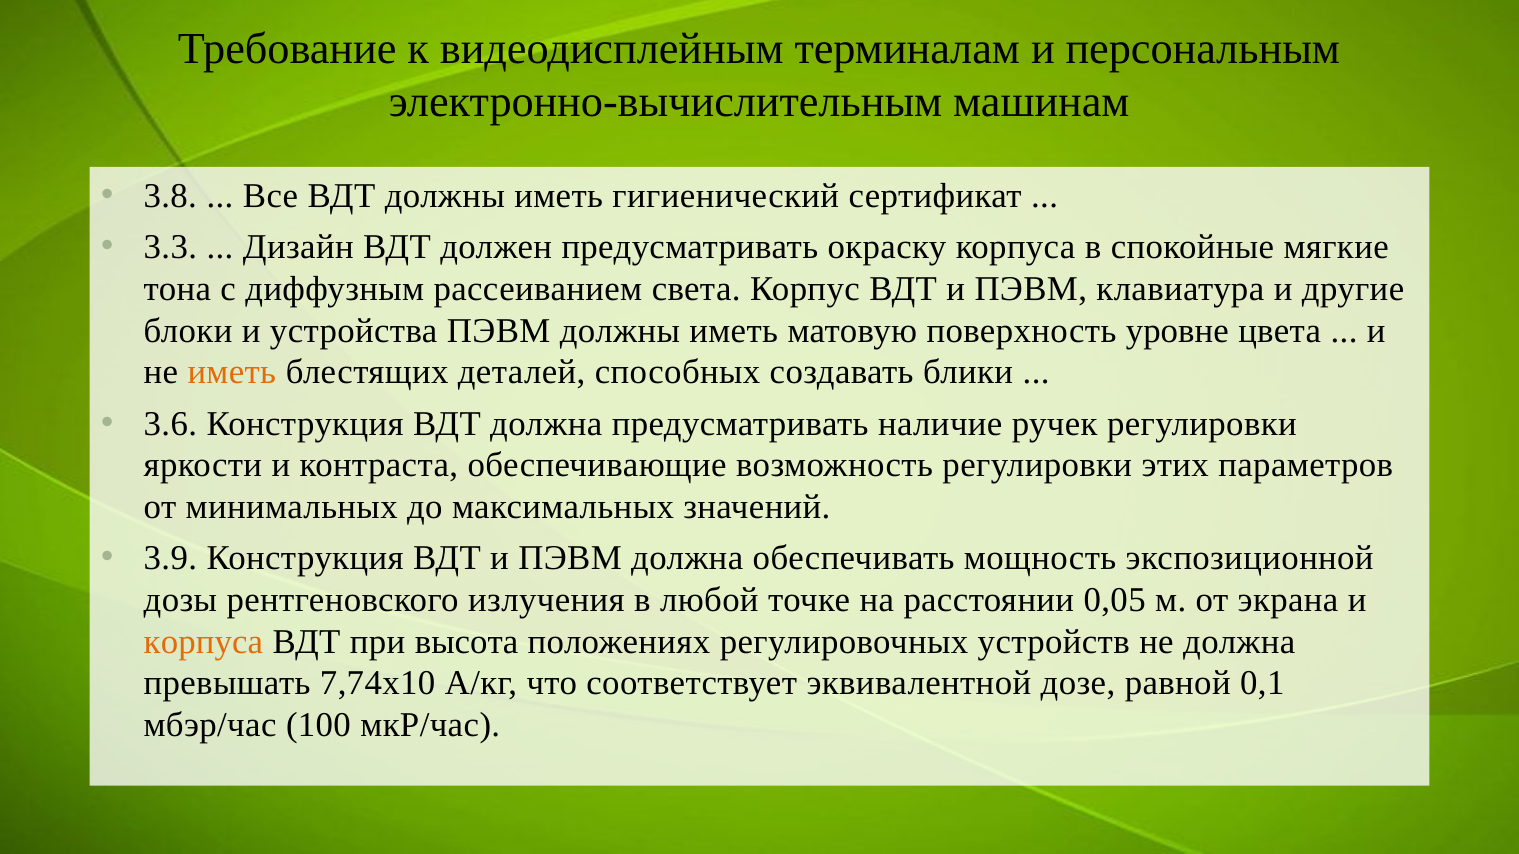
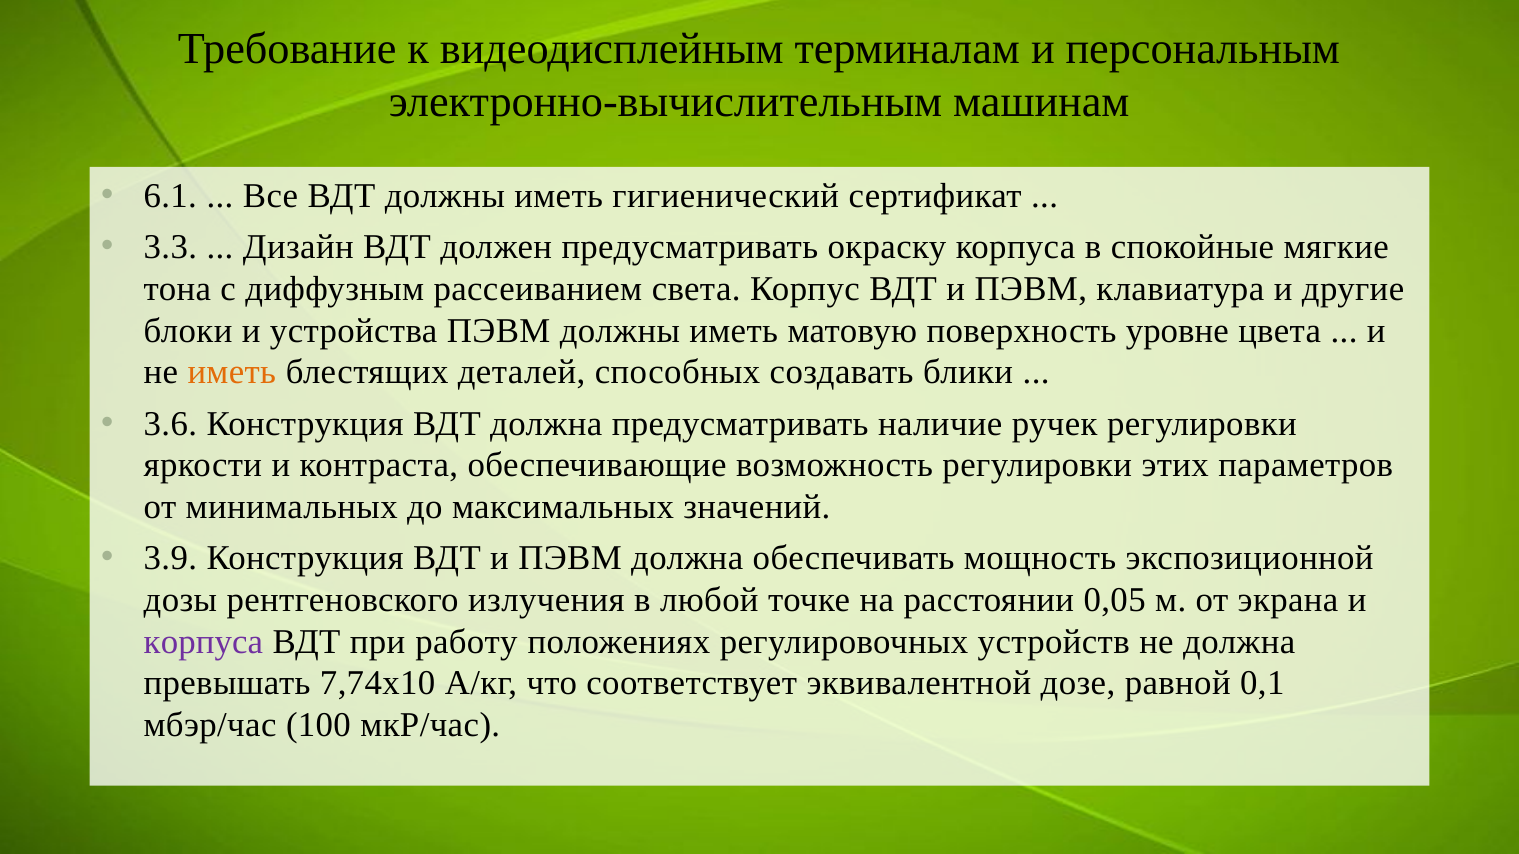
3.8: 3.8 -> 6.1
корпуса at (203, 642) colour: orange -> purple
высота: высота -> работу
